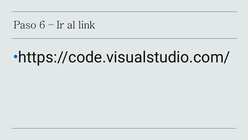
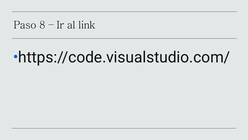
6: 6 -> 8
